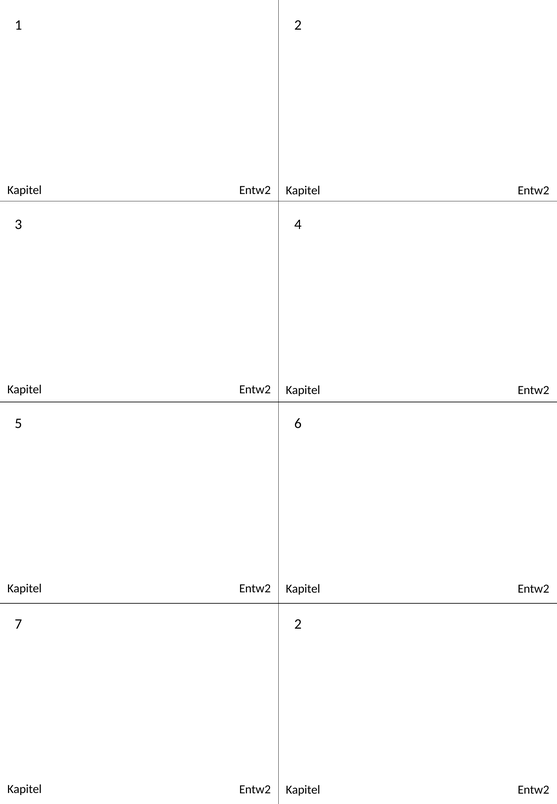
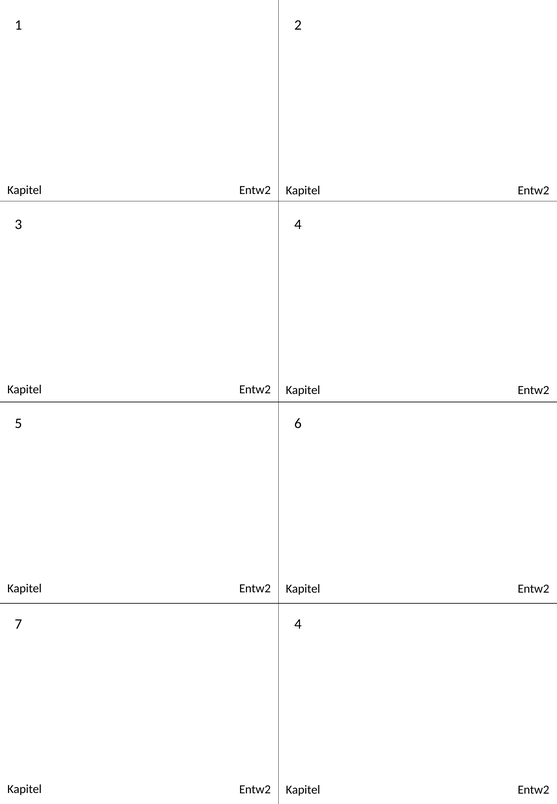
7 2: 2 -> 4
